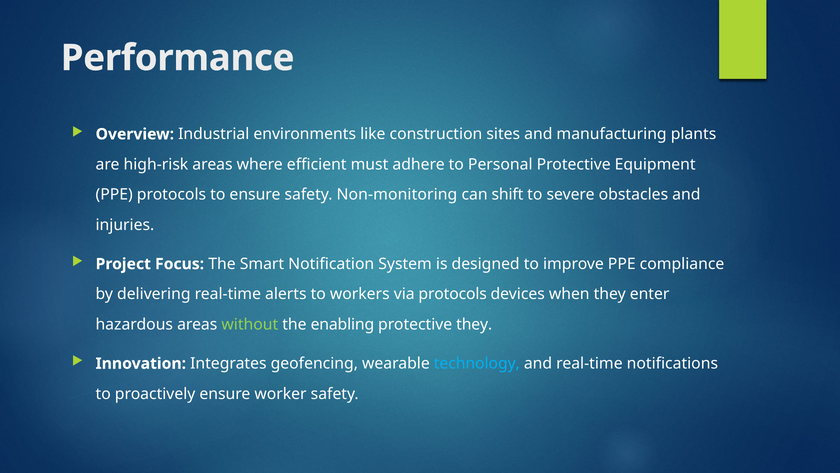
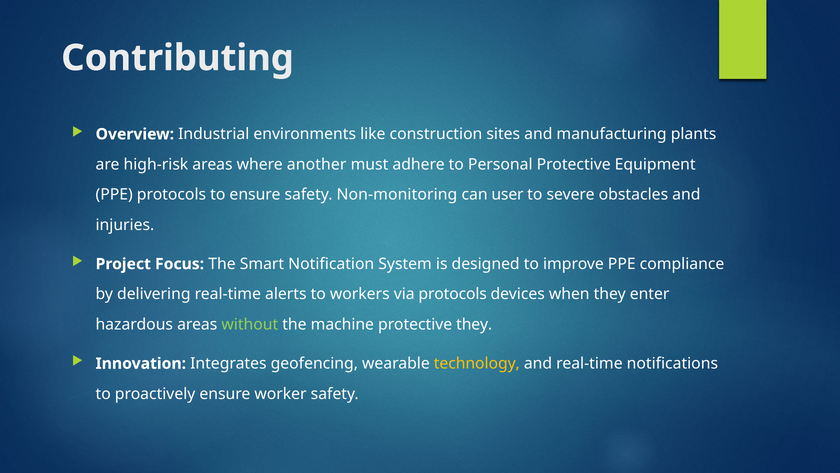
Performance: Performance -> Contributing
efficient: efficient -> another
shift: shift -> user
enabling: enabling -> machine
technology colour: light blue -> yellow
